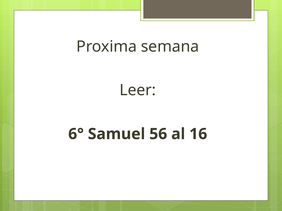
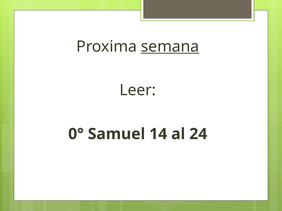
semana underline: none -> present
6°: 6° -> 0°
56: 56 -> 14
16: 16 -> 24
